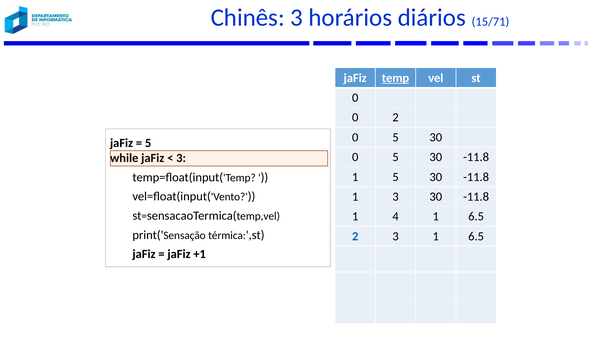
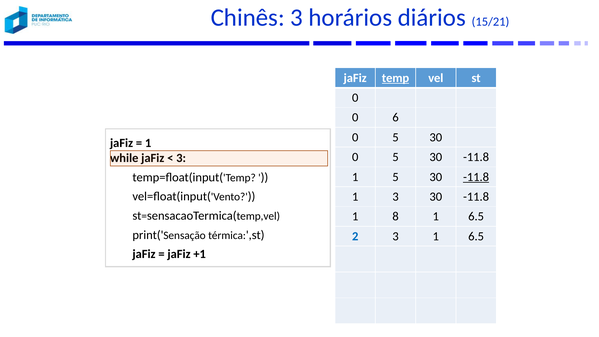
15/71: 15/71 -> 15/21
0 2: 2 -> 6
5 at (148, 143): 5 -> 1
-11.8 at (476, 177) underline: none -> present
4: 4 -> 8
